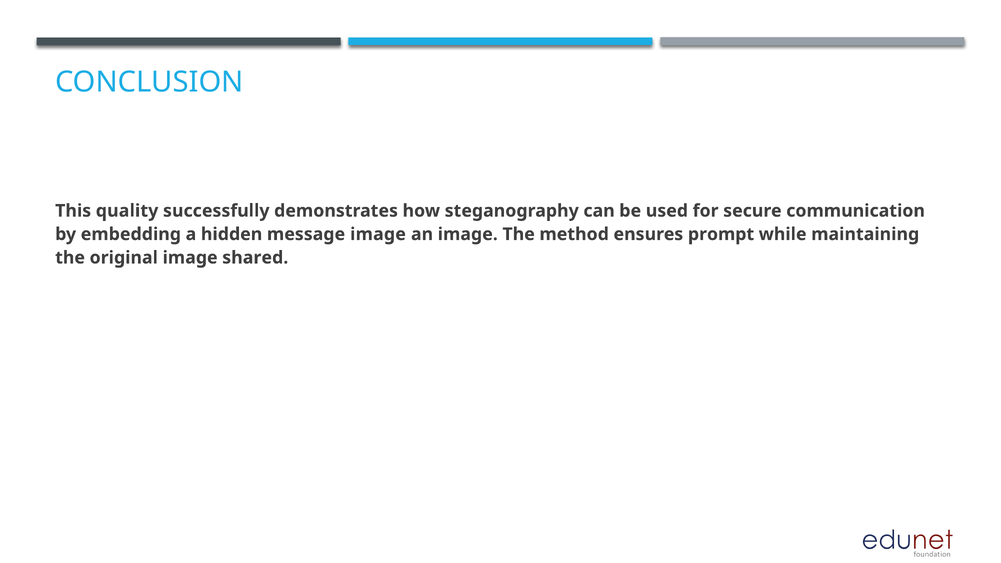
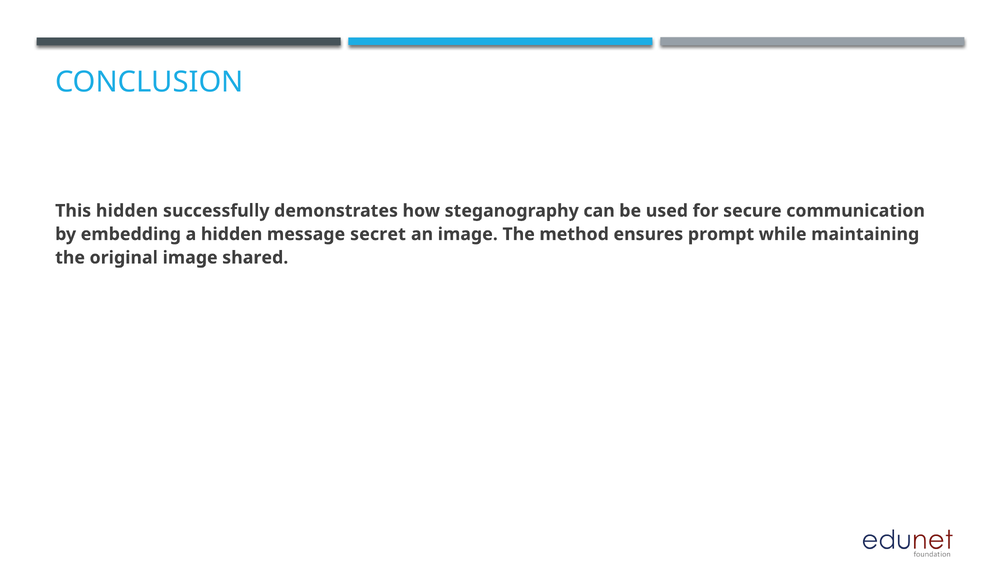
This quality: quality -> hidden
message image: image -> secret
